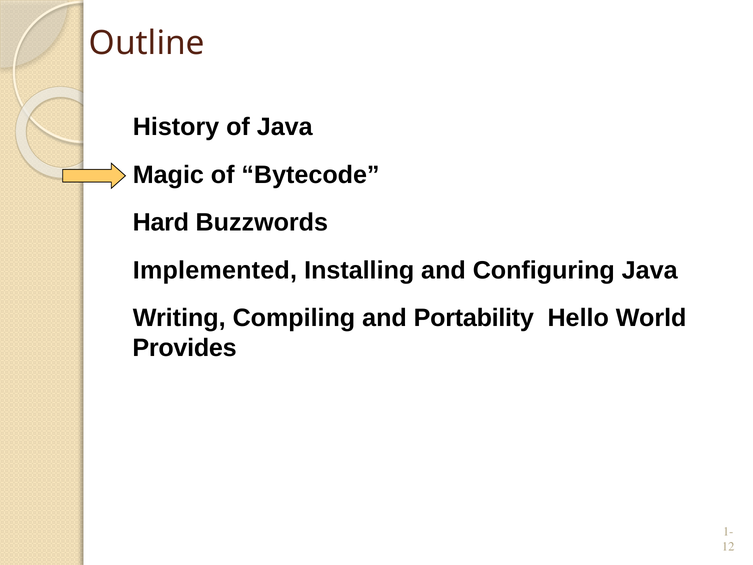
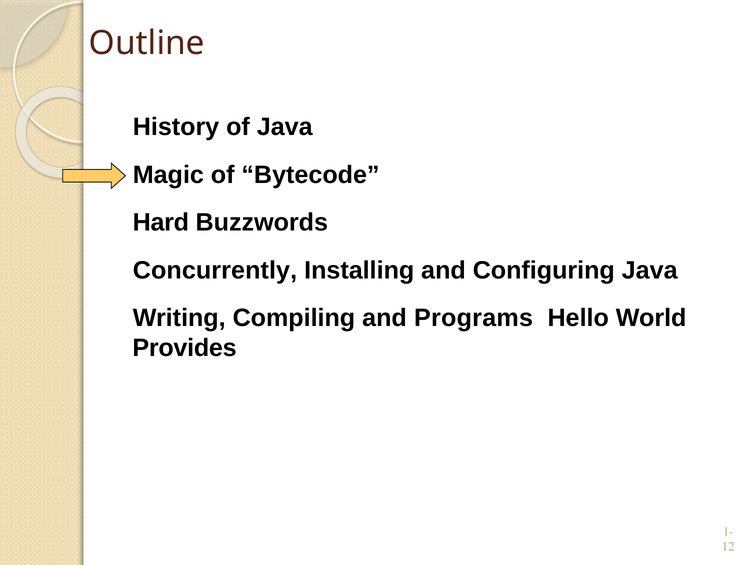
Implemented: Implemented -> Concurrently
Portability: Portability -> Programs
